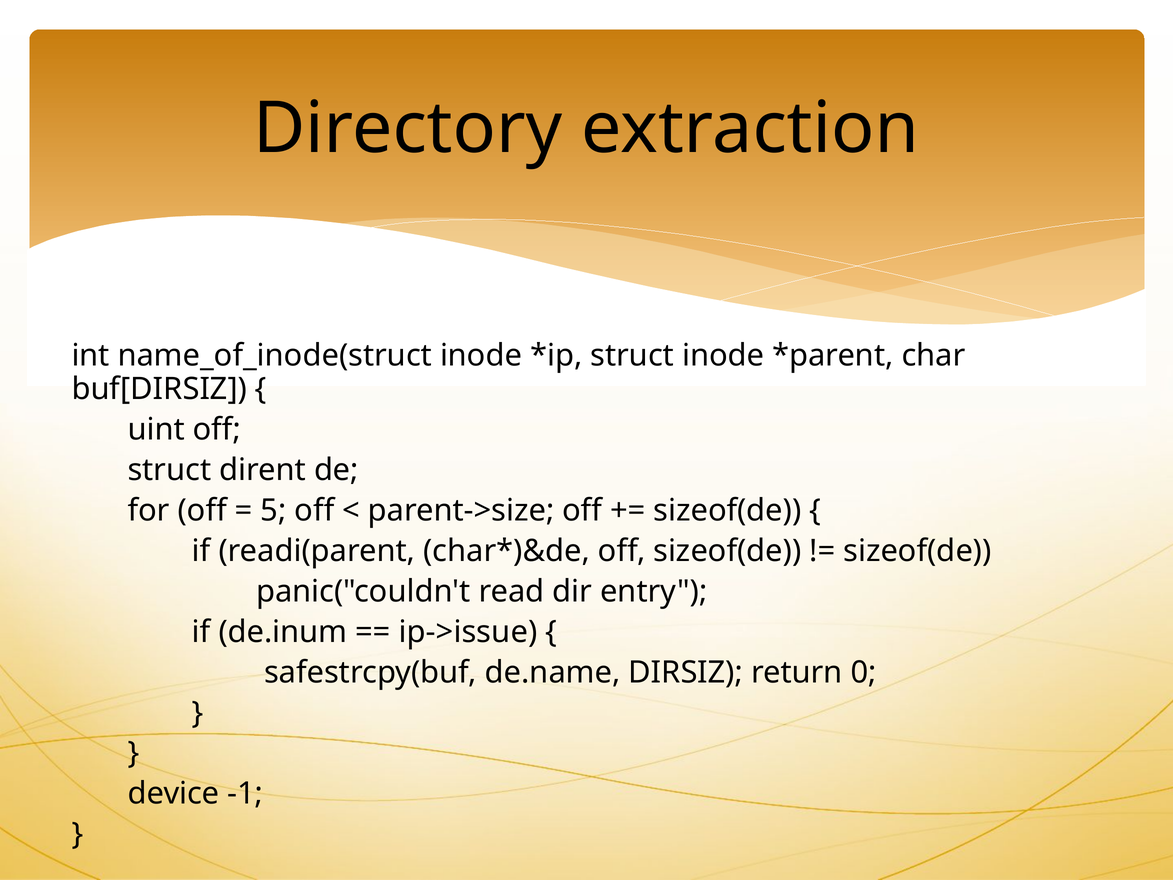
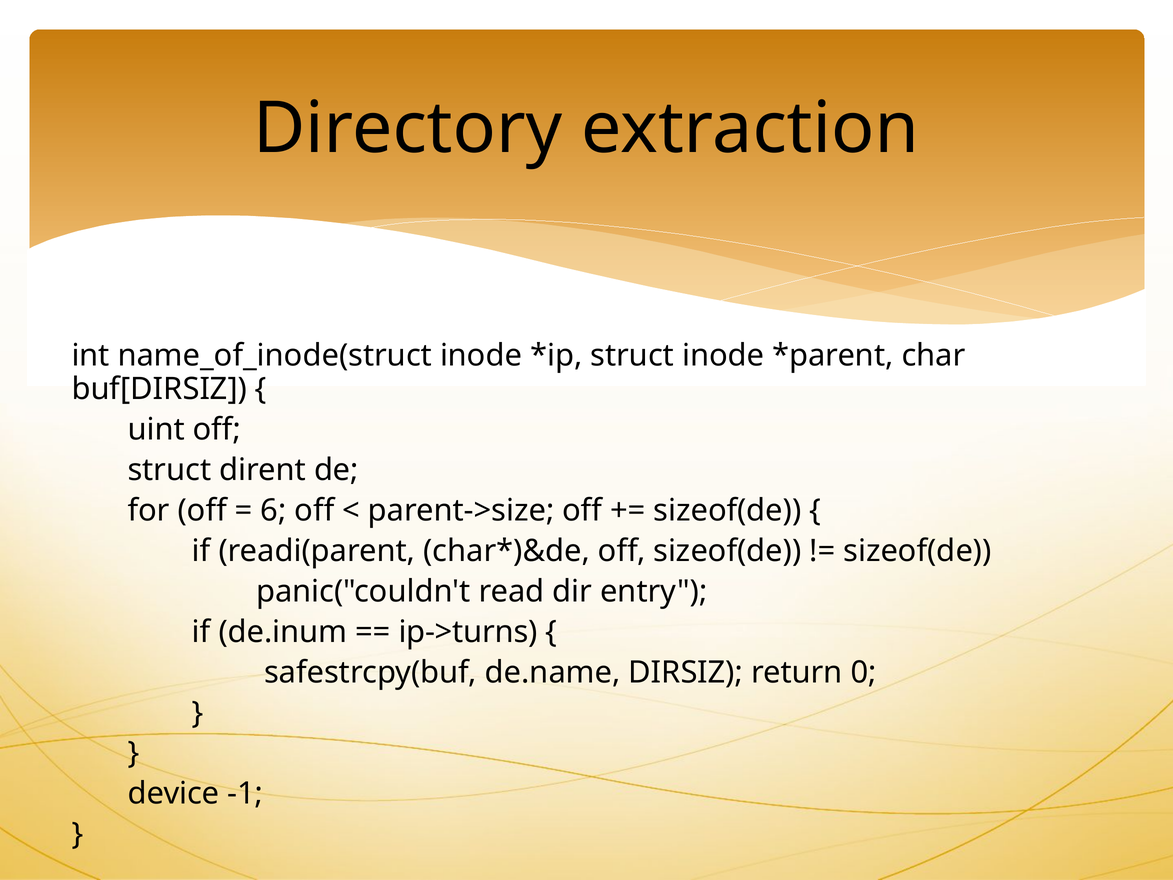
5: 5 -> 6
ip->issue: ip->issue -> ip->turns
